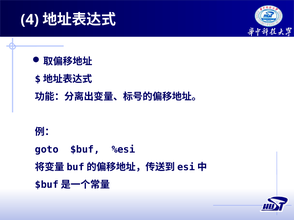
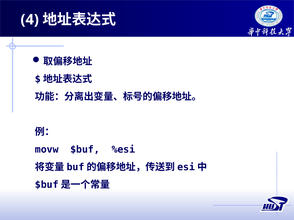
goto: goto -> movw
